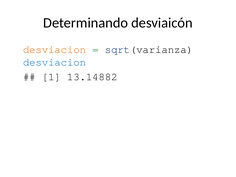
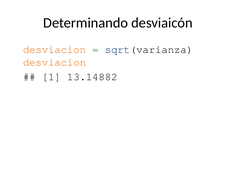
desviacion at (54, 62) colour: blue -> orange
